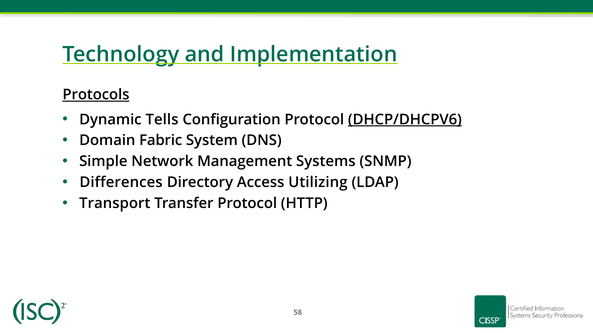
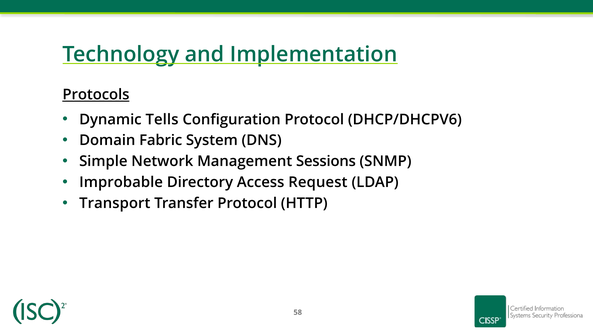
DHCP/DHCPV6 underline: present -> none
Systems: Systems -> Sessions
Differences: Differences -> Improbable
Utilizing: Utilizing -> Request
